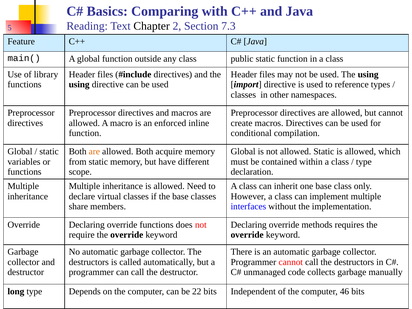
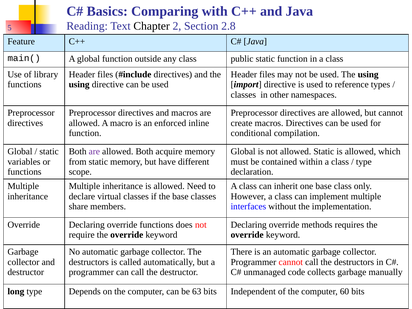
7.3: 7.3 -> 2.8
are at (94, 152) colour: orange -> purple
22: 22 -> 63
46: 46 -> 60
